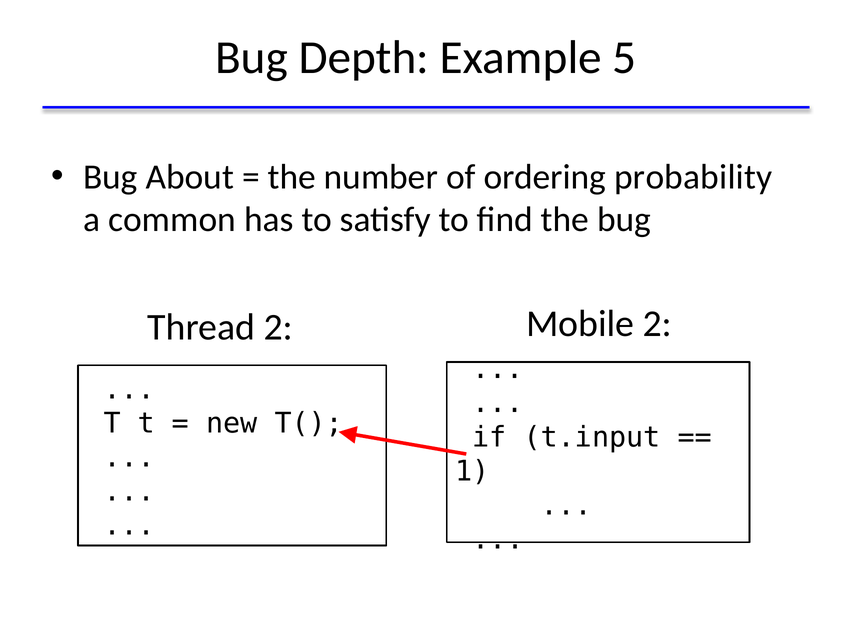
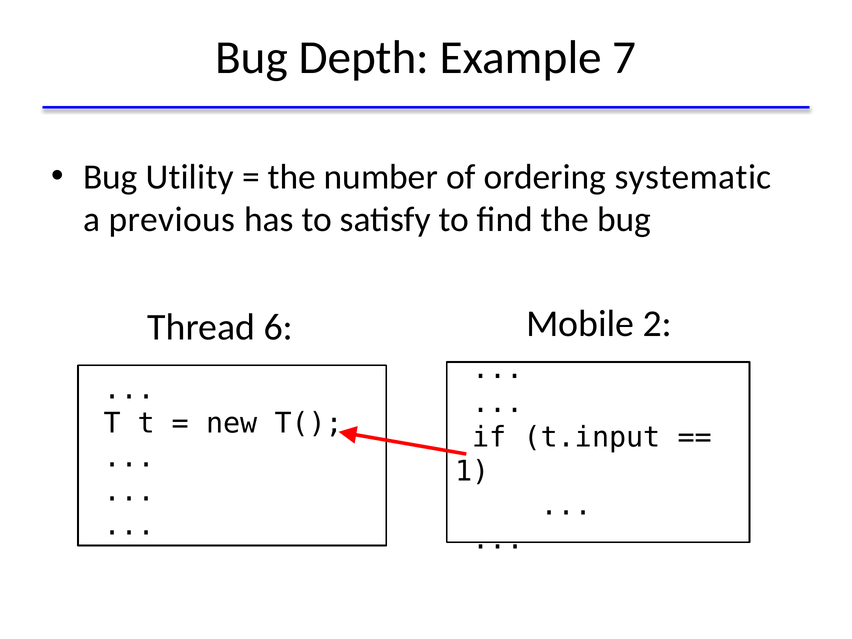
5: 5 -> 7
About: About -> Utility
probability: probability -> systematic
common: common -> previous
Thread 2: 2 -> 6
